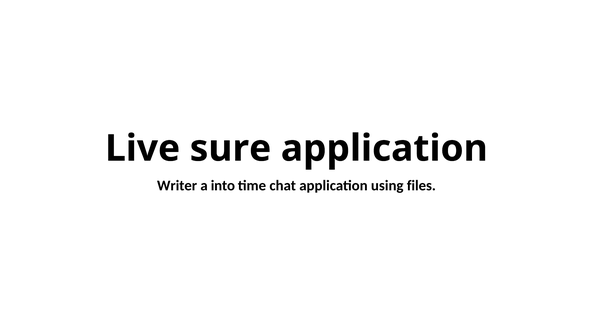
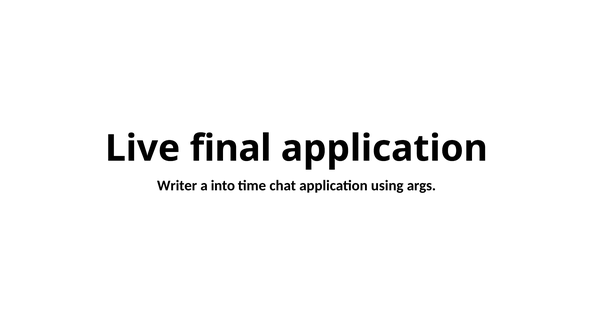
sure: sure -> final
files: files -> args
